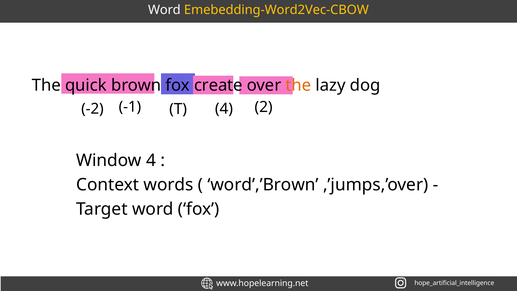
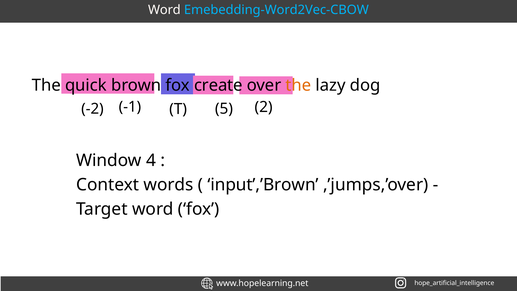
Emebedding-Word2Vec-CBOW colour: yellow -> light blue
T 4: 4 -> 5
word’,’Brown: word’,’Brown -> input’,’Brown
